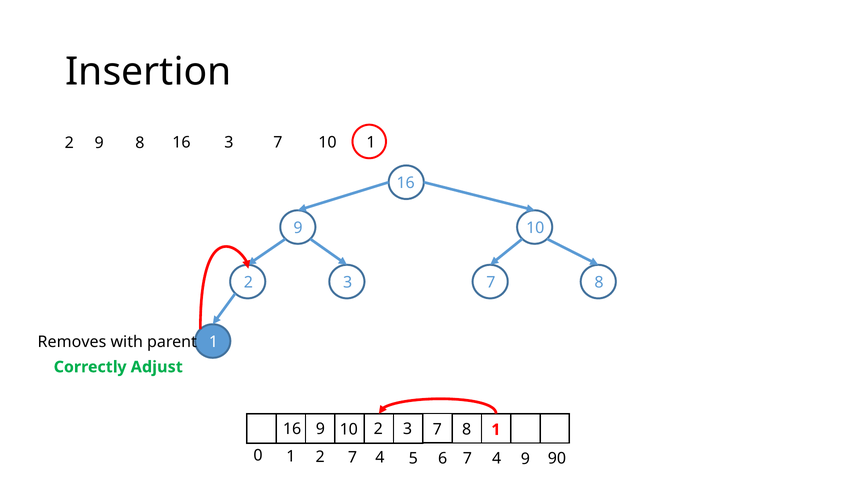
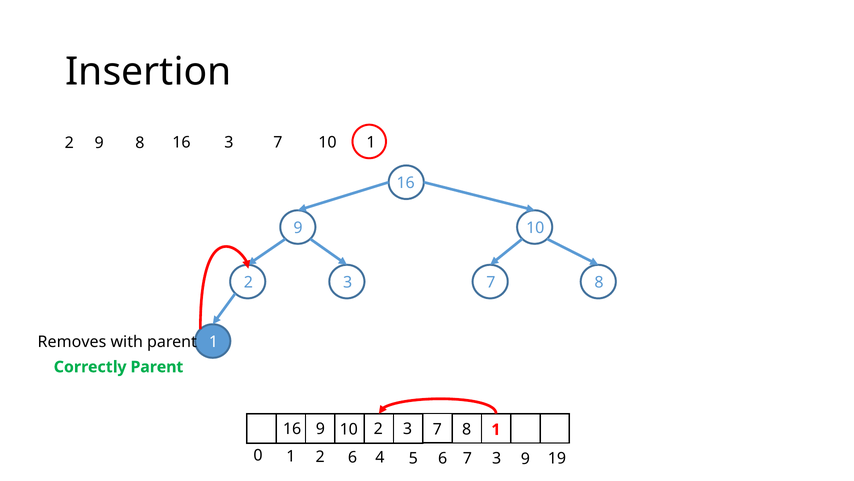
Correctly Adjust: Adjust -> Parent
2 7: 7 -> 6
6 7 4: 4 -> 3
90: 90 -> 19
